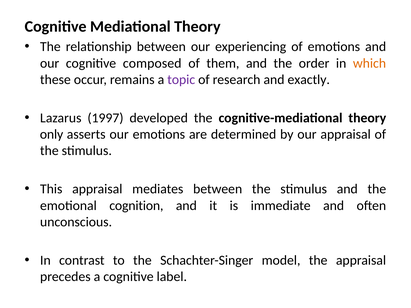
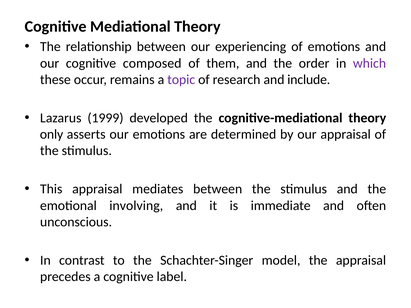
which colour: orange -> purple
exactly: exactly -> include
1997: 1997 -> 1999
cognition: cognition -> involving
